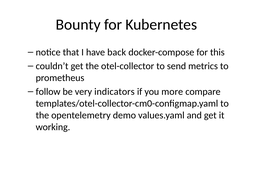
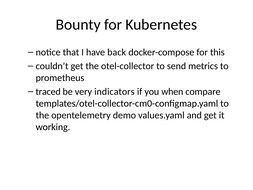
follow: follow -> traced
more: more -> when
